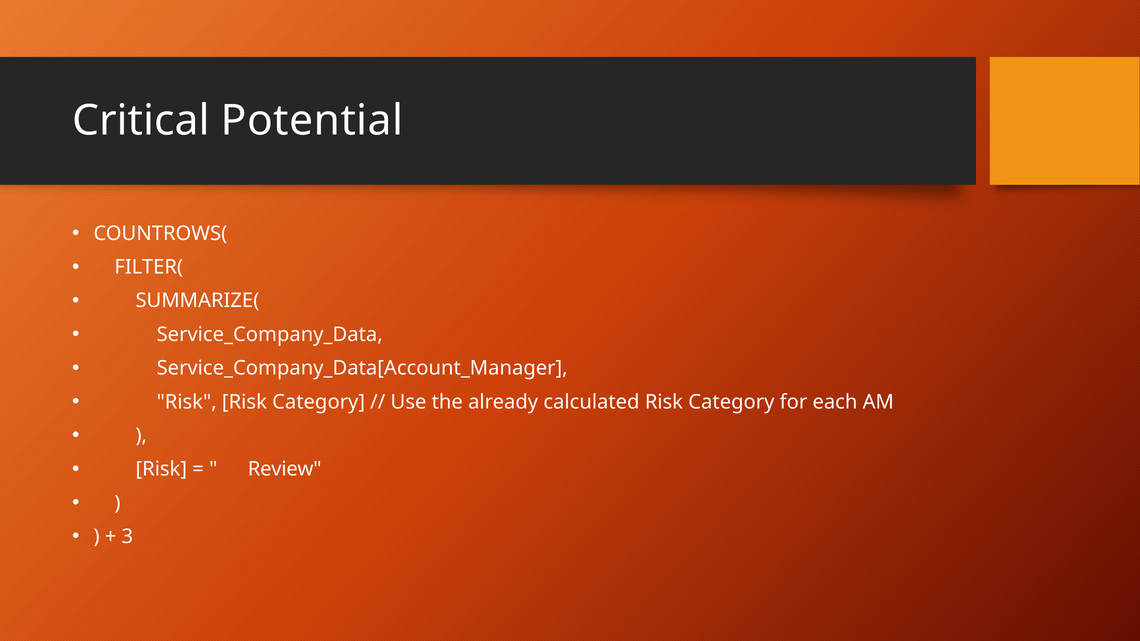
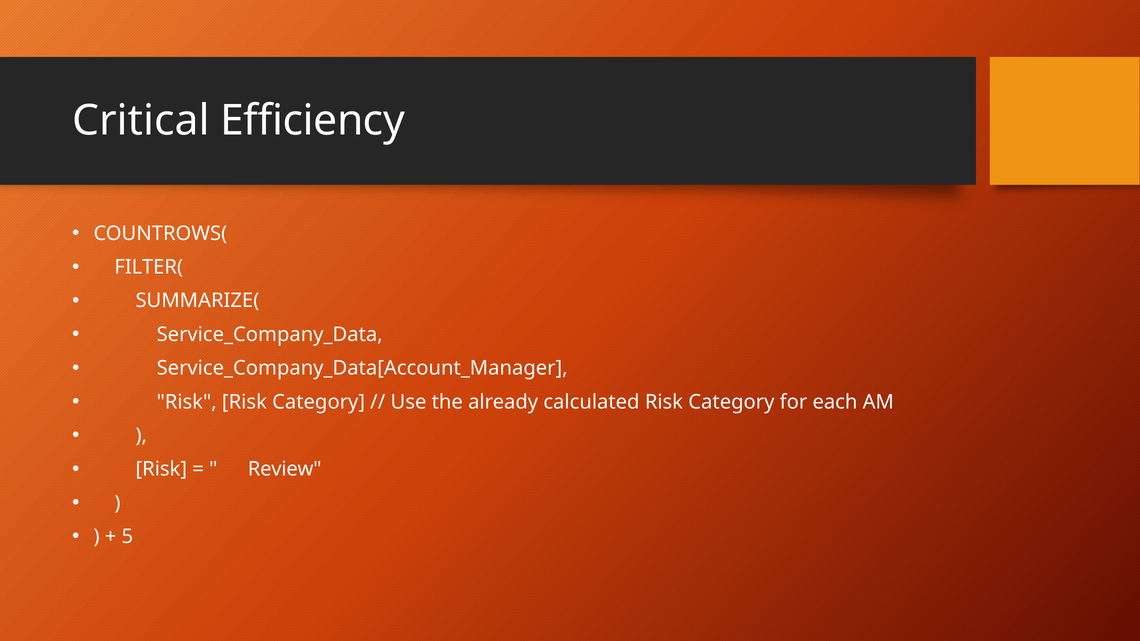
Potential: Potential -> Efficiency
3: 3 -> 5
